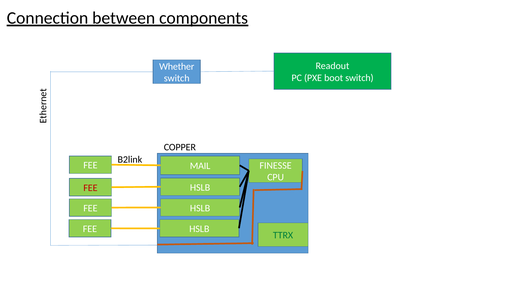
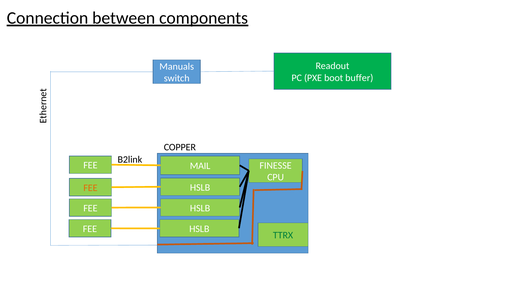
Whether: Whether -> Manuals
boot switch: switch -> buffer
FEE at (90, 188) colour: red -> orange
